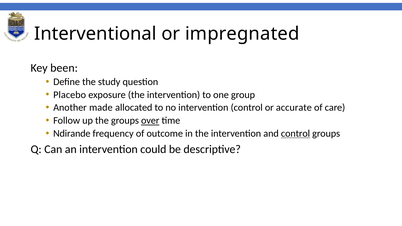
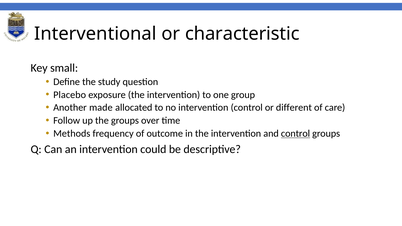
impregnated: impregnated -> characteristic
been: been -> small
accurate: accurate -> different
over underline: present -> none
Ndirande: Ndirande -> Methods
